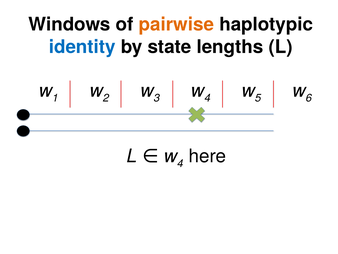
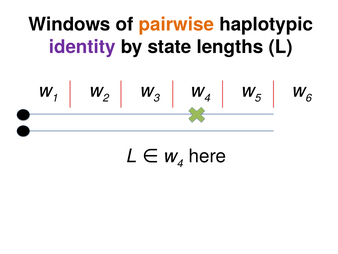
identity colour: blue -> purple
